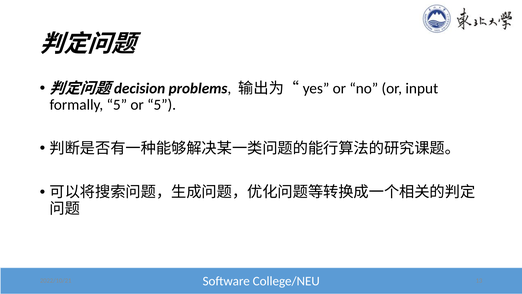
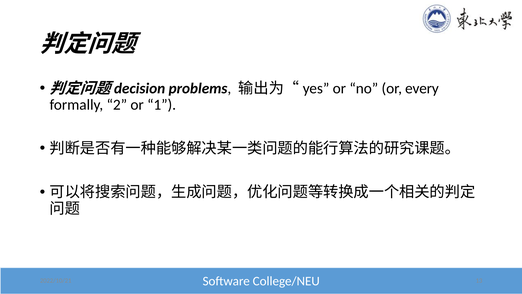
input: input -> every
formally 5: 5 -> 2
or 5: 5 -> 1
